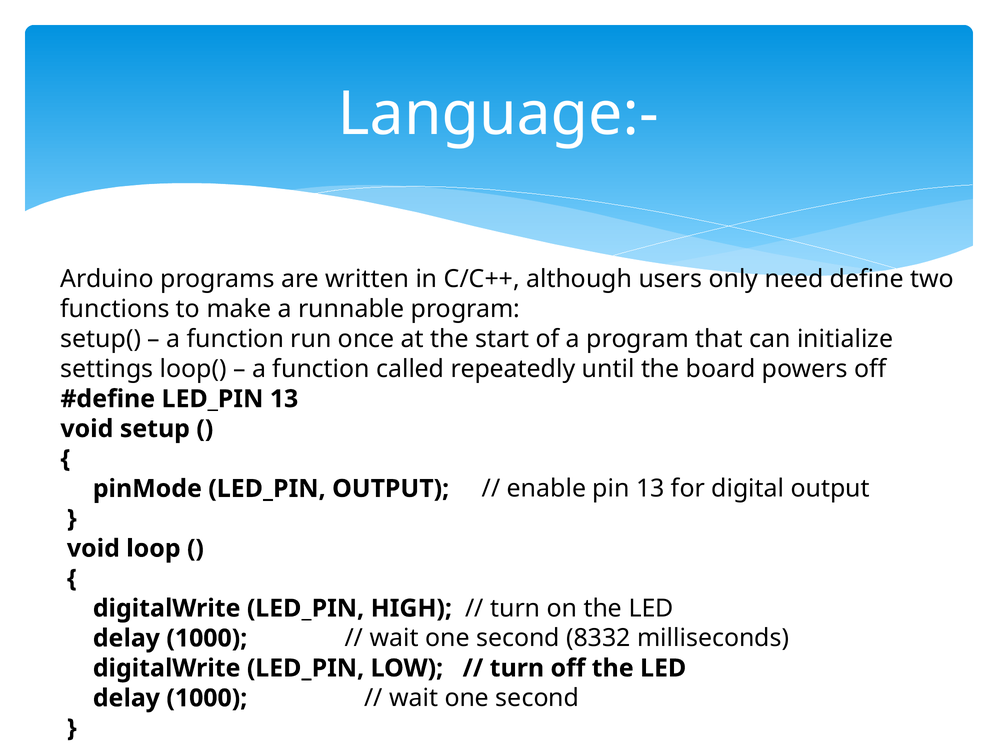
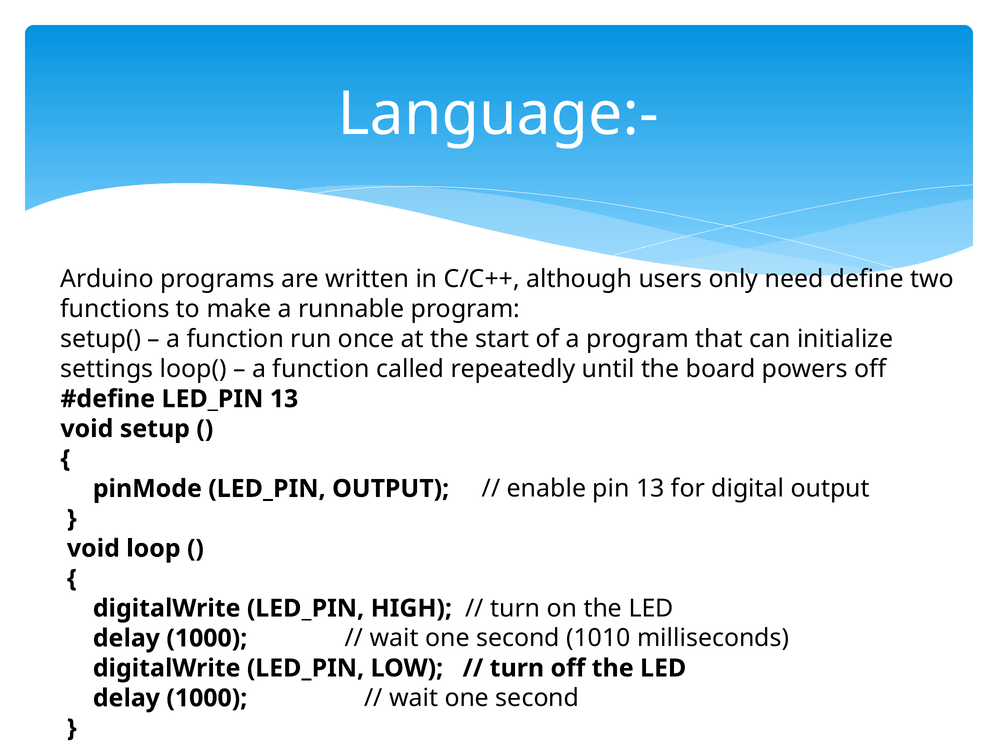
8332: 8332 -> 1010
